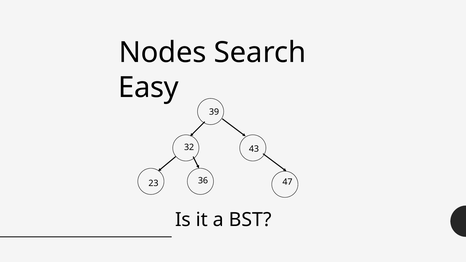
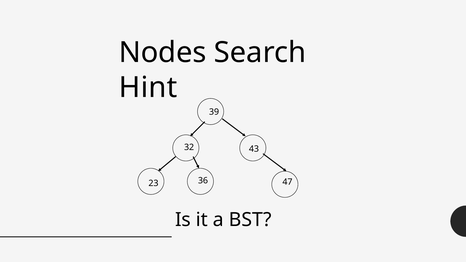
Easy: Easy -> Hint
